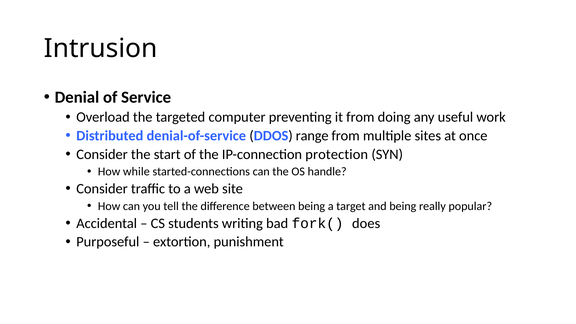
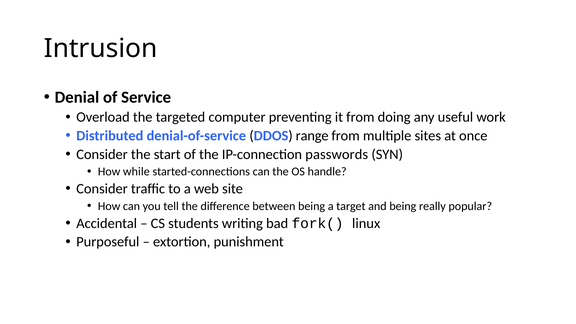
protection: protection -> passwords
does: does -> linux
